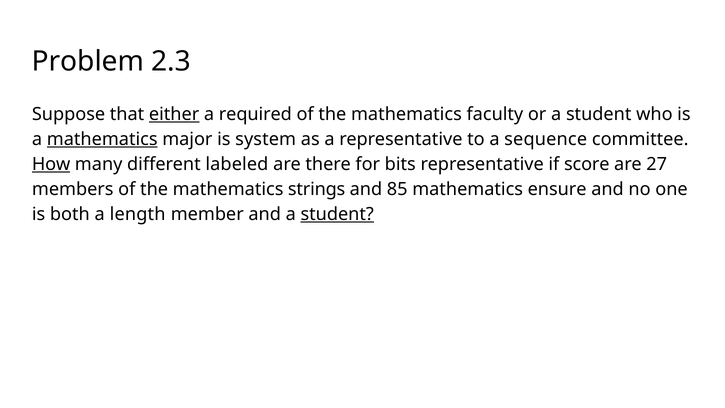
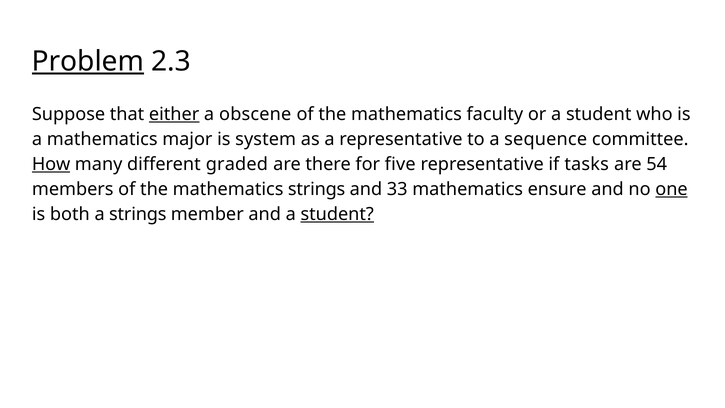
Problem underline: none -> present
required: required -> obscene
mathematics at (102, 139) underline: present -> none
labeled: labeled -> graded
bits: bits -> five
score: score -> tasks
27: 27 -> 54
85: 85 -> 33
one underline: none -> present
a length: length -> strings
